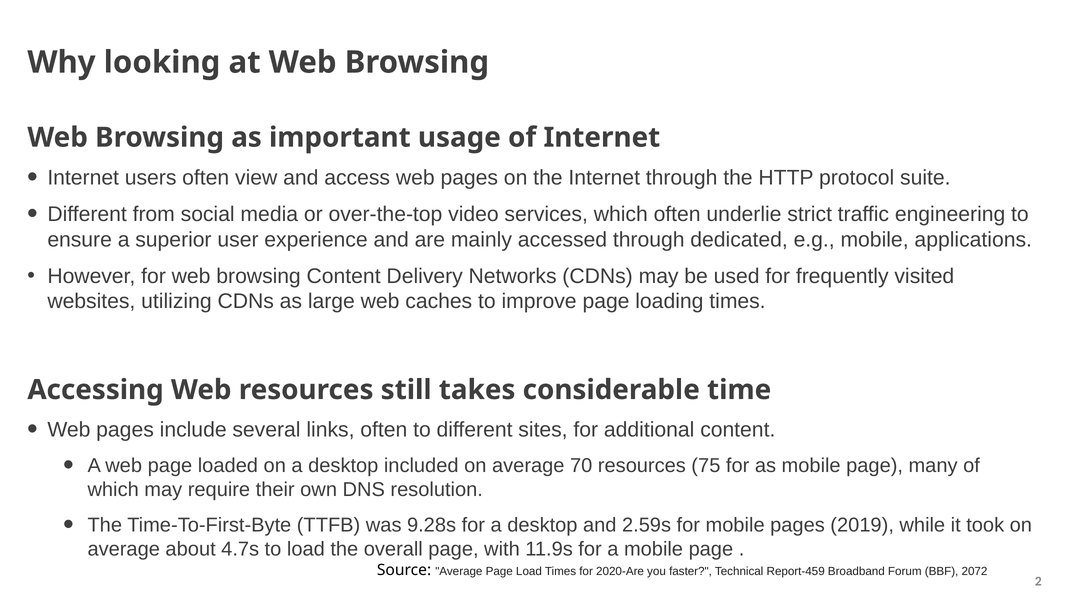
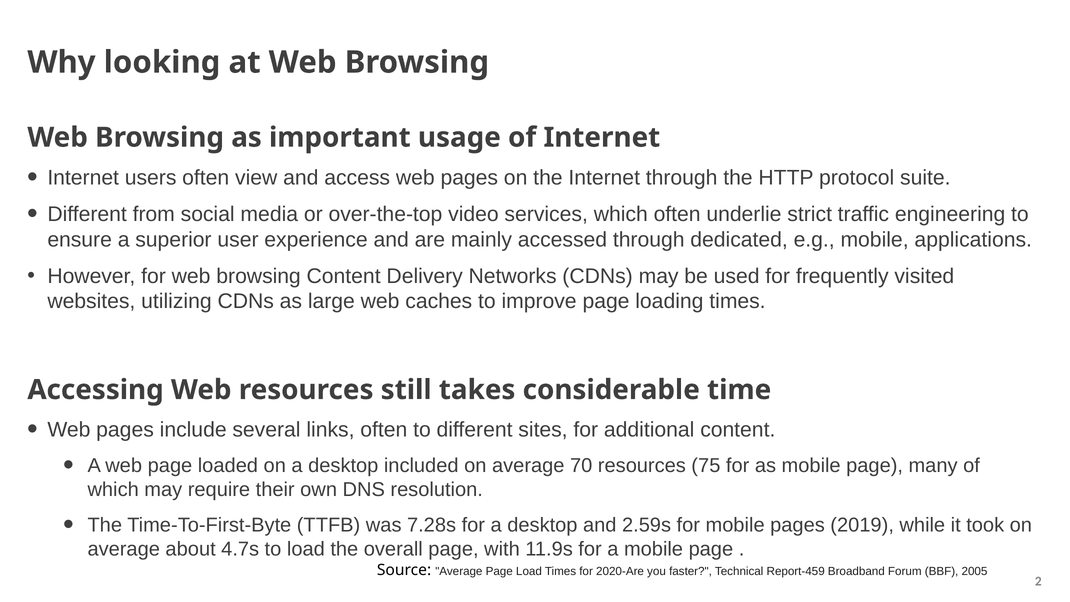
9.28s: 9.28s -> 7.28s
2072: 2072 -> 2005
